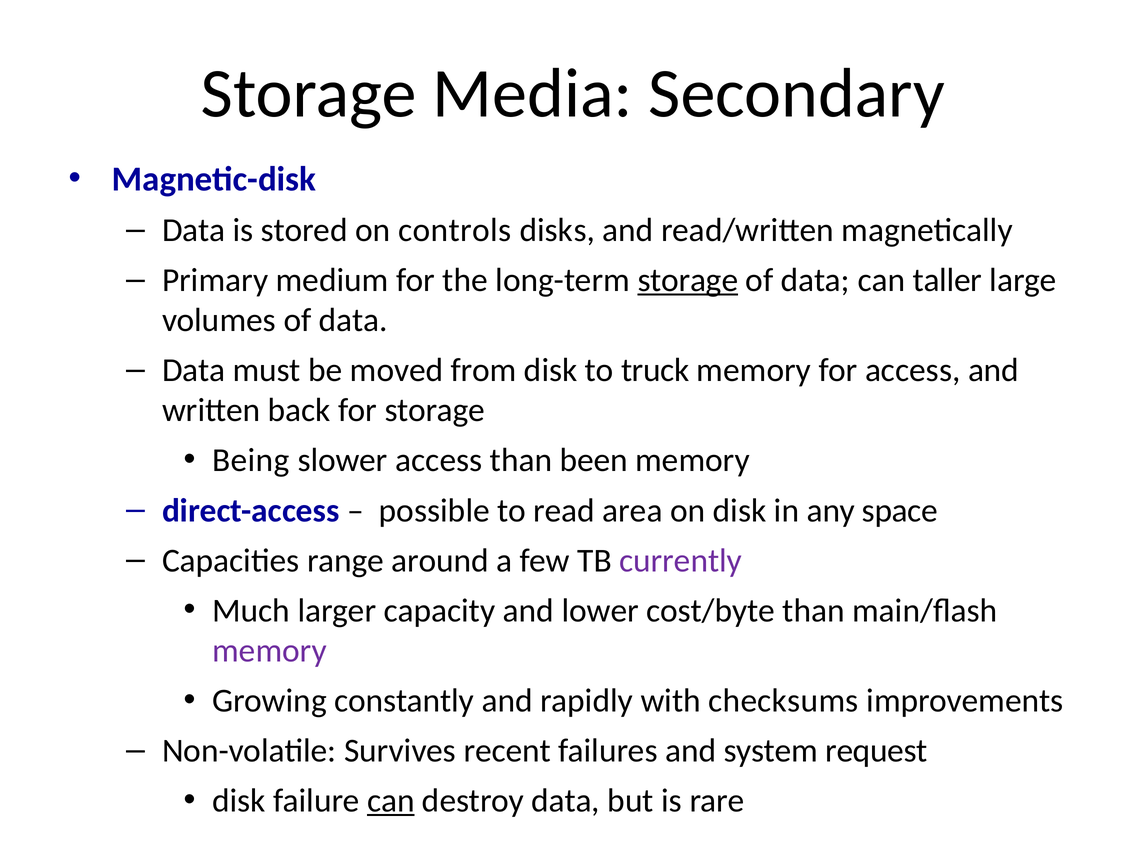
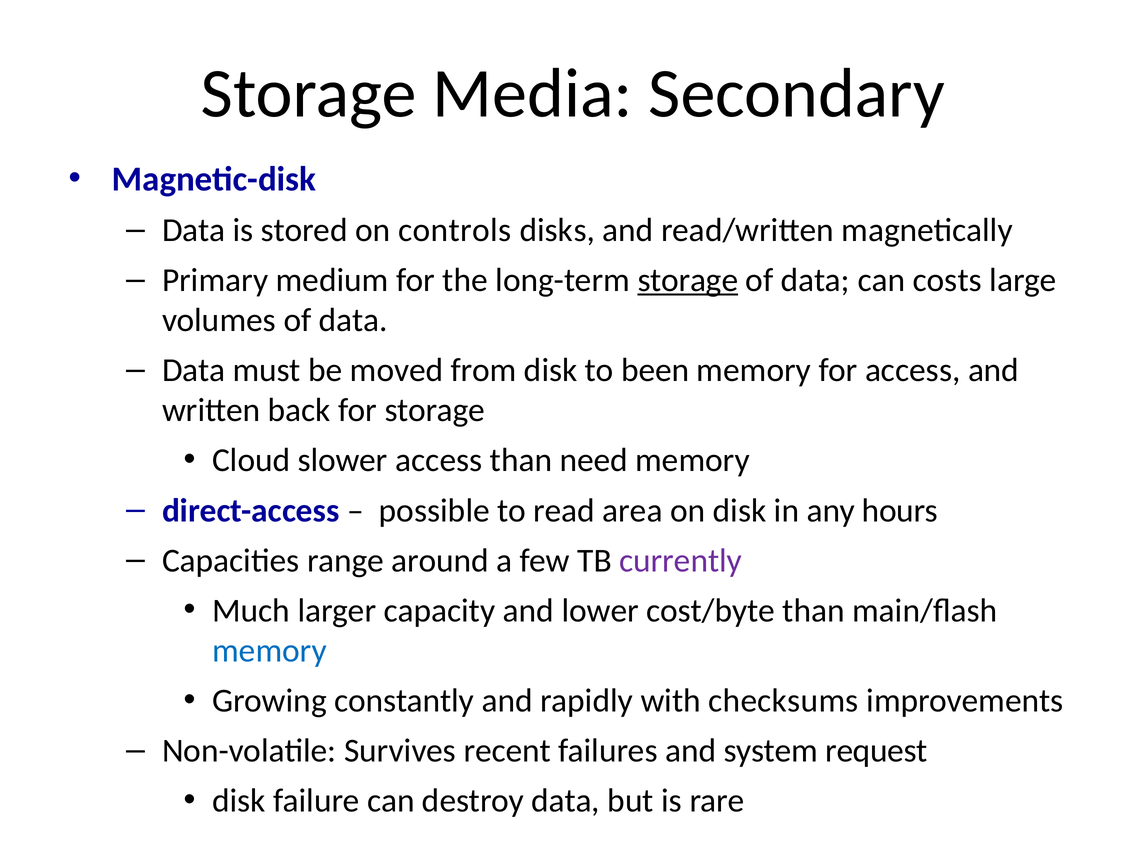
taller: taller -> costs
truck: truck -> been
Being: Being -> Cloud
been: been -> need
space: space -> hours
memory at (269, 651) colour: purple -> blue
can at (391, 801) underline: present -> none
